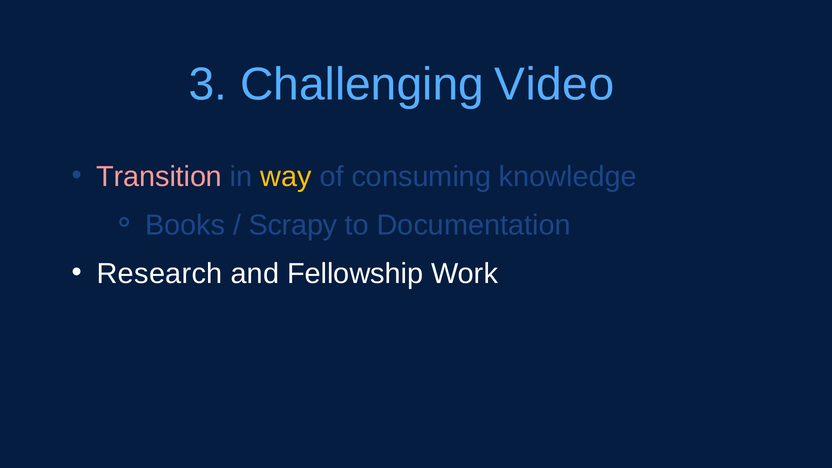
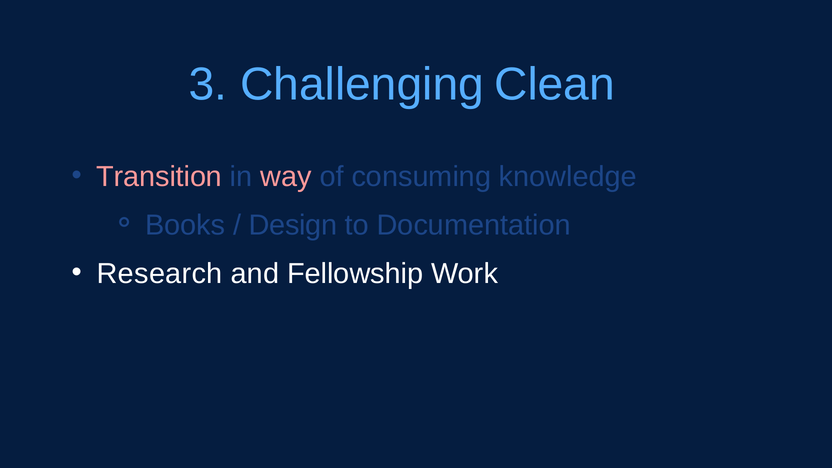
Video: Video -> Clean
way colour: yellow -> pink
Scrapy: Scrapy -> Design
